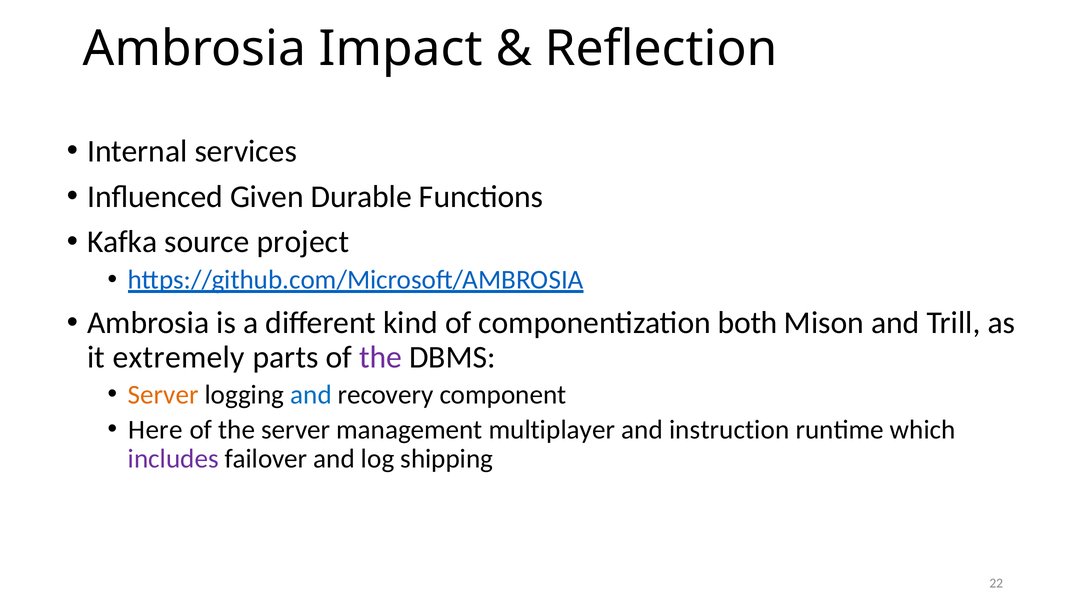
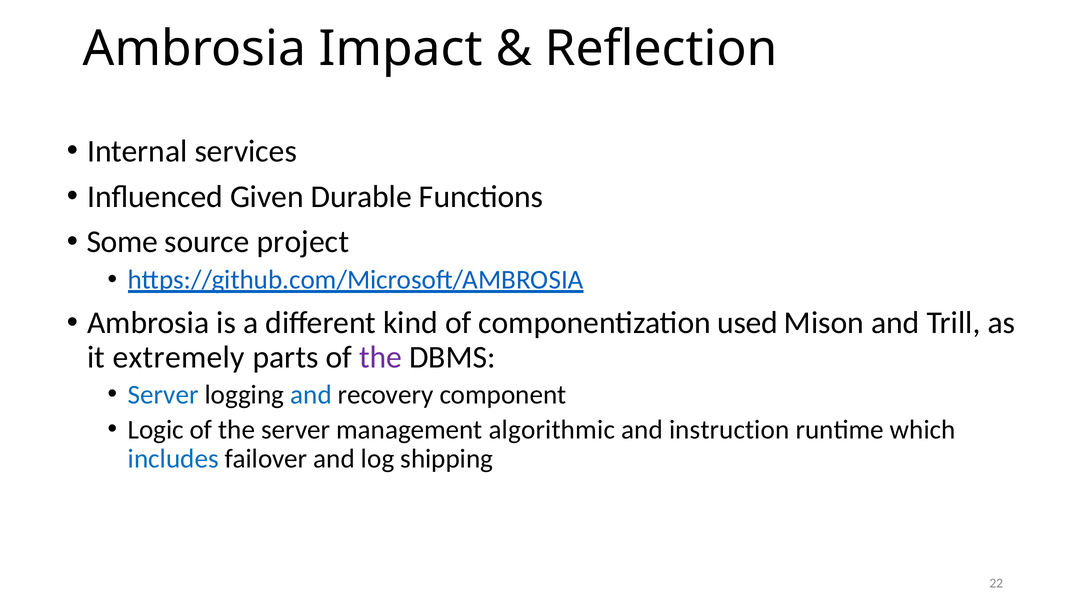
Kafka: Kafka -> Some
both: both -> used
Server at (163, 394) colour: orange -> blue
Here: Here -> Logic
multiplayer: multiplayer -> algorithmic
includes colour: purple -> blue
